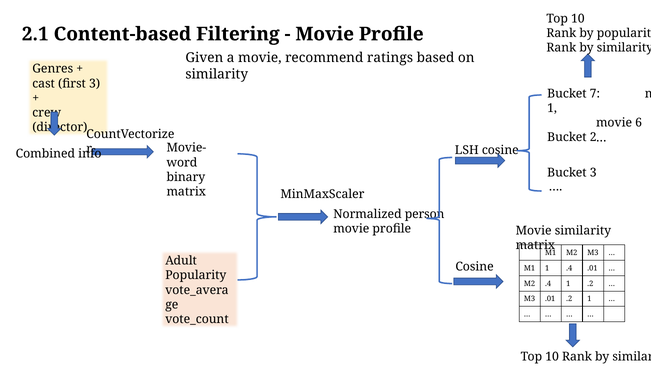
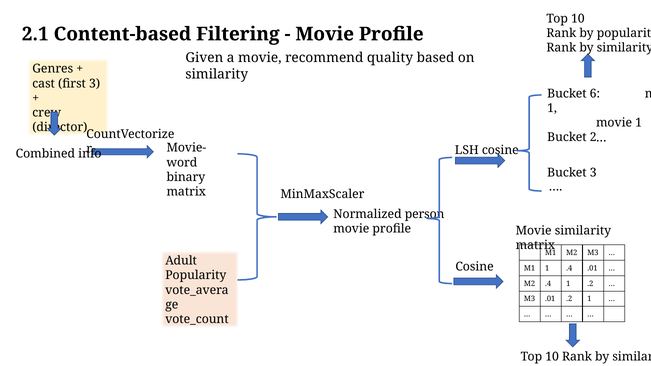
ratings: ratings -> quality
7: 7 -> 6
6 at (639, 123): 6 -> 1
